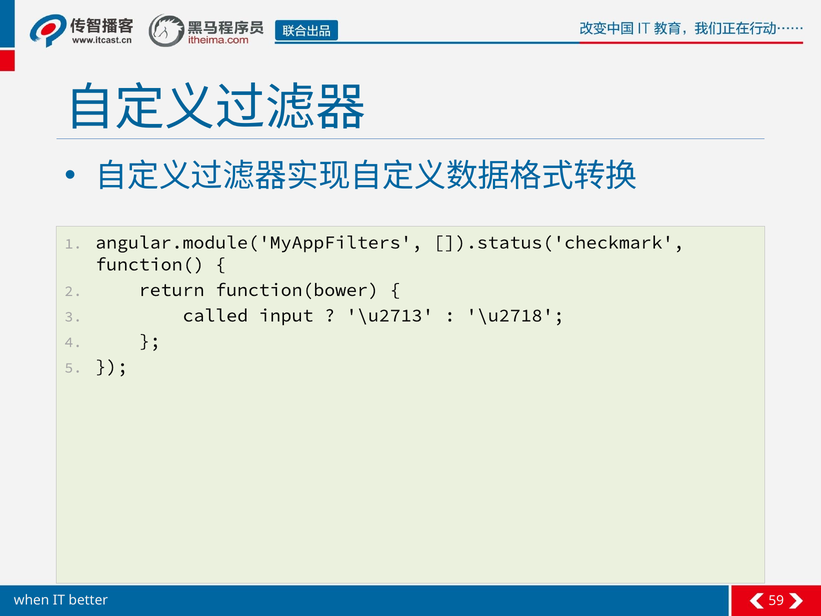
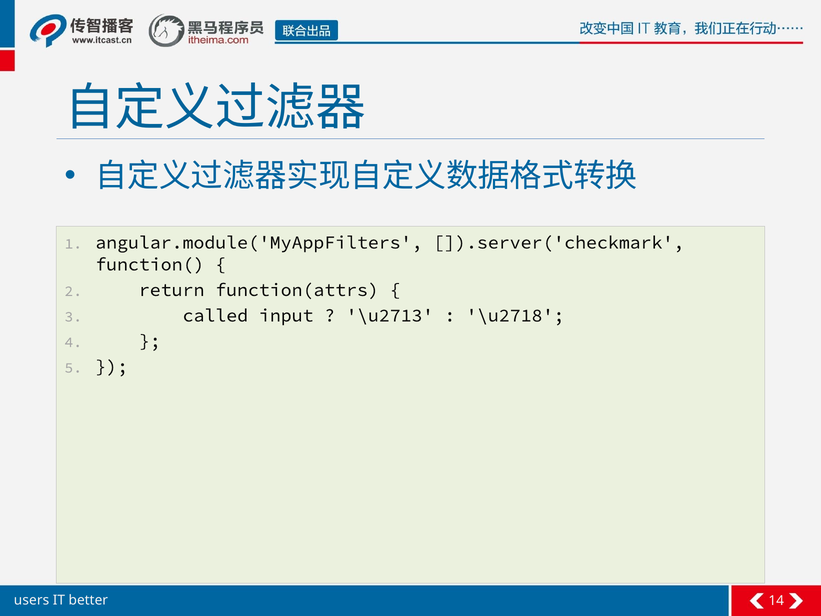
]).status('checkmark: ]).status('checkmark -> ]).server('checkmark
function(bower: function(bower -> function(attrs
when: when -> users
59: 59 -> 14
